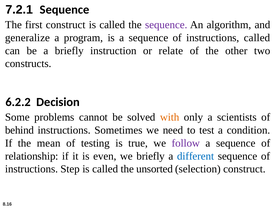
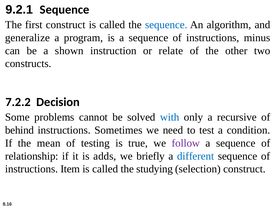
7.2.1: 7.2.1 -> 9.2.1
sequence at (166, 25) colour: purple -> blue
instructions called: called -> minus
a briefly: briefly -> shown
6.2.2: 6.2.2 -> 7.2.2
with colour: orange -> blue
scientists: scientists -> recursive
even: even -> adds
Step: Step -> Item
unsorted: unsorted -> studying
